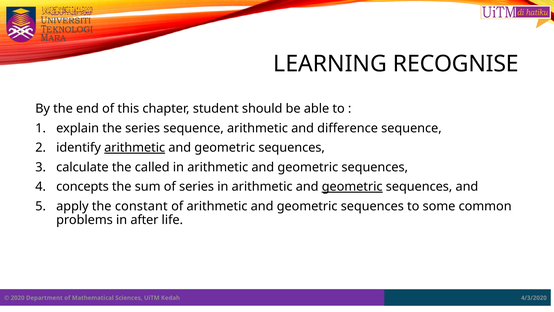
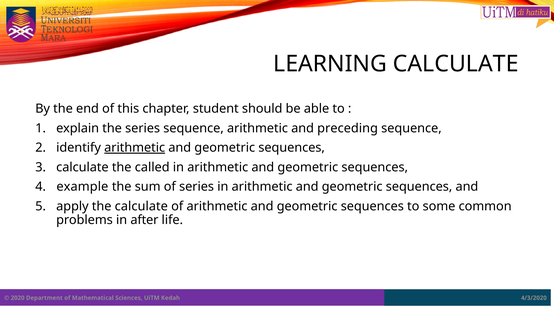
LEARNING RECOGNISE: RECOGNISE -> CALCULATE
difference: difference -> preceding
concepts: concepts -> example
geometric at (352, 186) underline: present -> none
the constant: constant -> calculate
